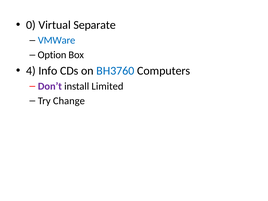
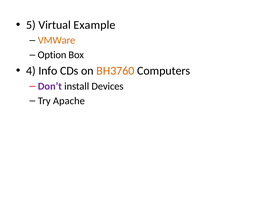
0: 0 -> 5
Separate: Separate -> Example
VMWare colour: blue -> orange
BH3760 colour: blue -> orange
Limited: Limited -> Devices
Change: Change -> Apache
